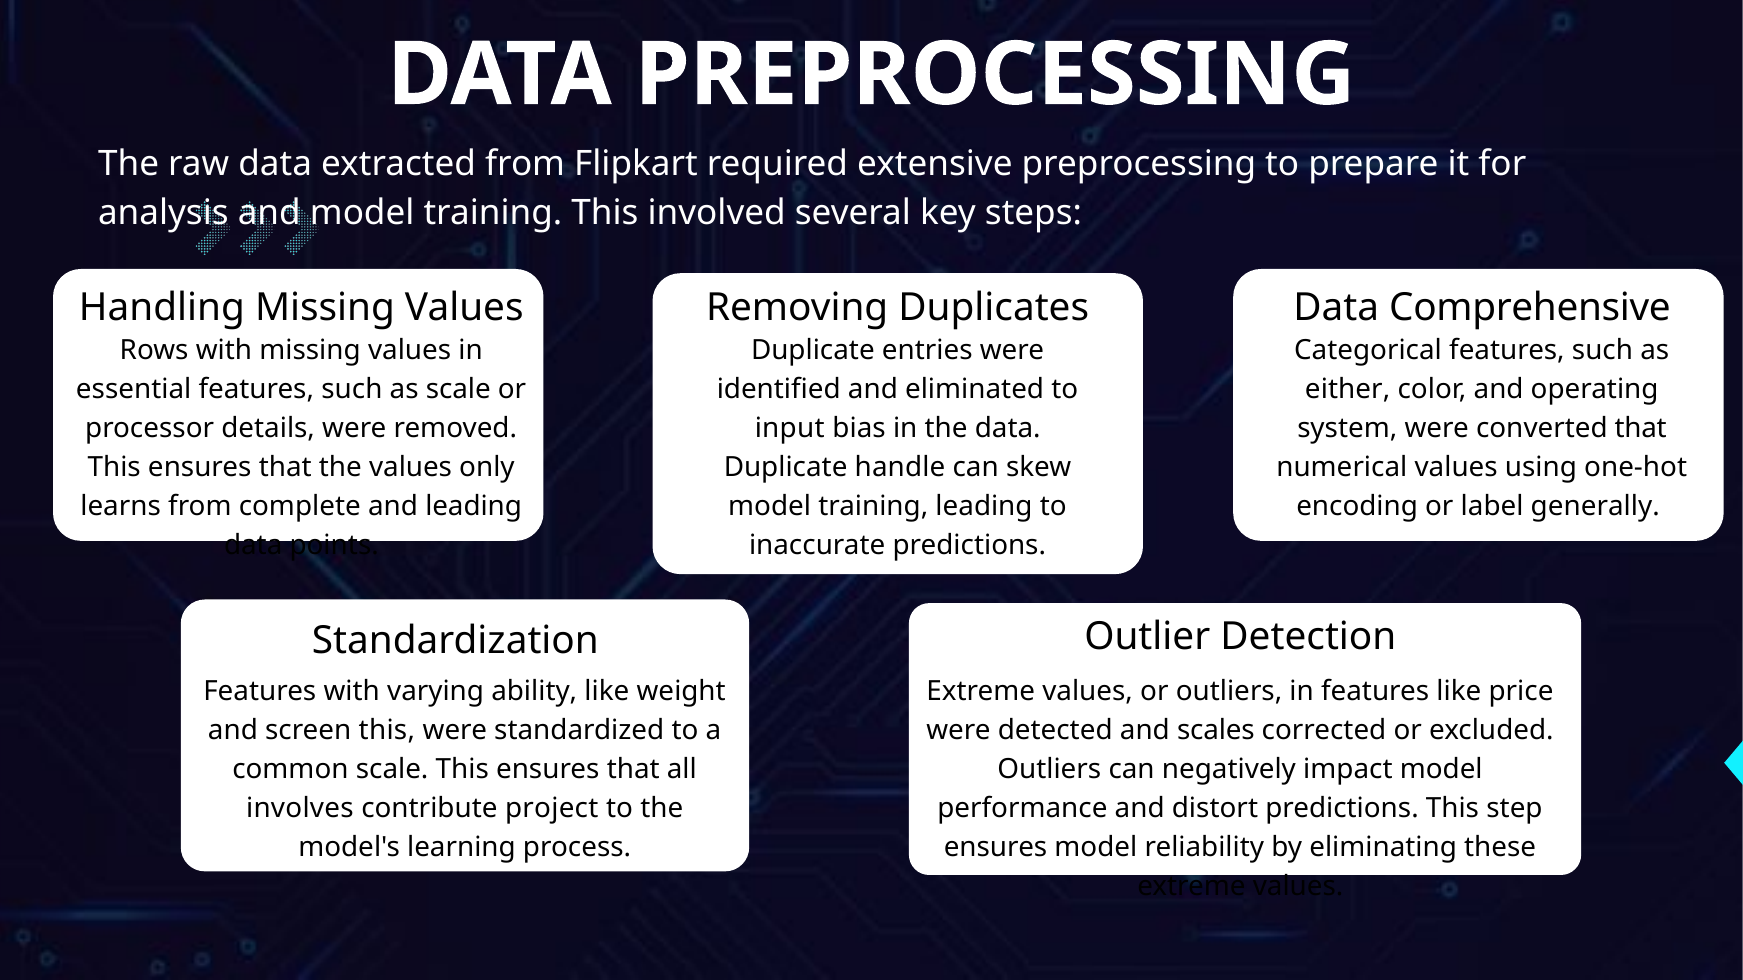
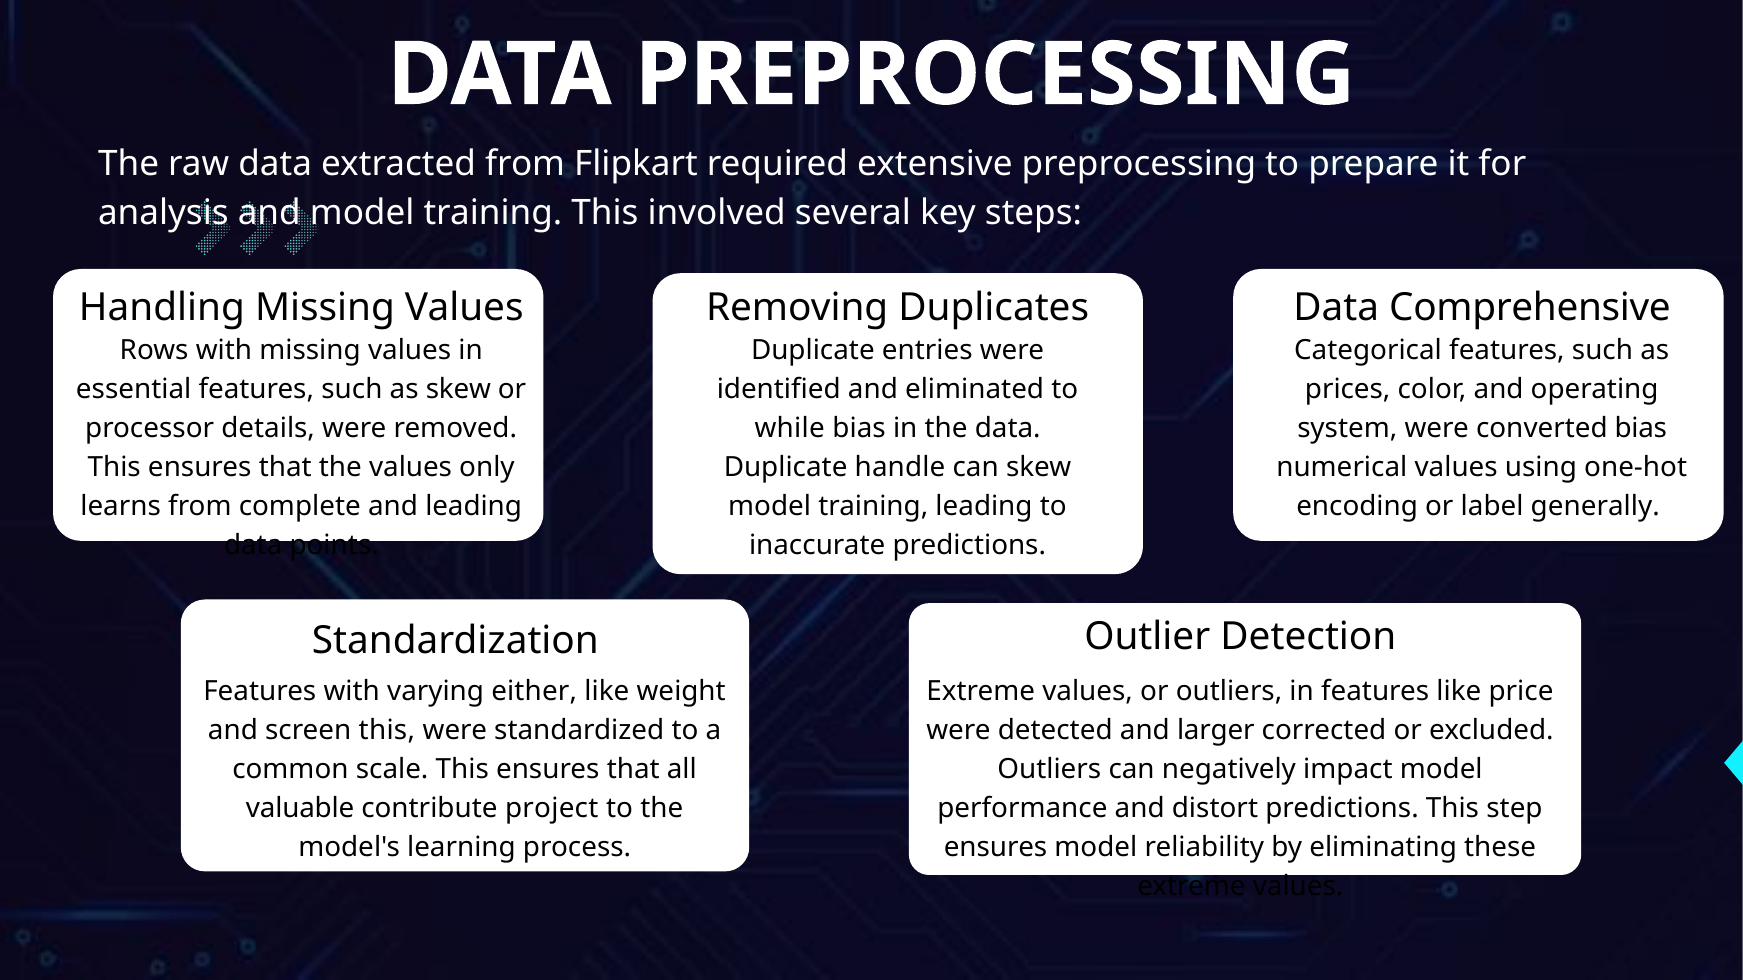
as scale: scale -> skew
either: either -> prices
input: input -> while
converted that: that -> bias
ability: ability -> either
scales: scales -> larger
involves: involves -> valuable
